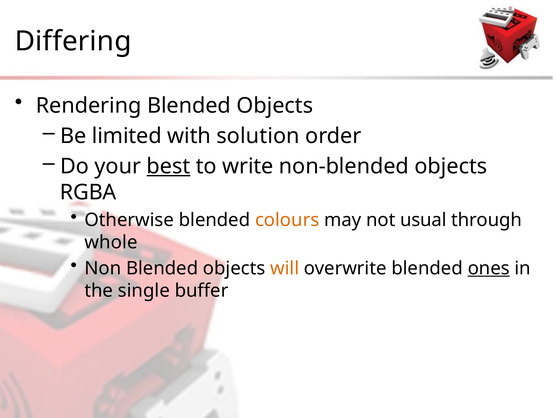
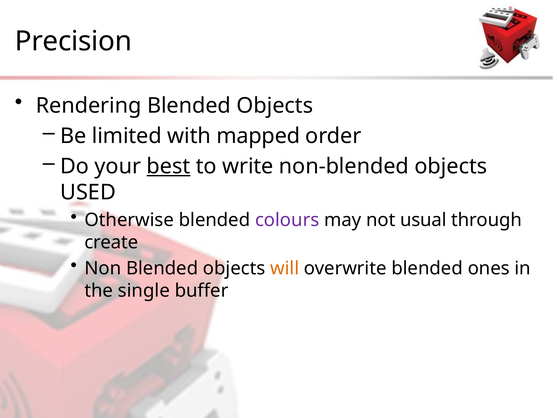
Differing: Differing -> Precision
solution: solution -> mapped
RGBA: RGBA -> USED
colours colour: orange -> purple
whole: whole -> create
ones underline: present -> none
